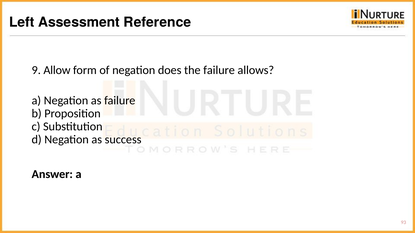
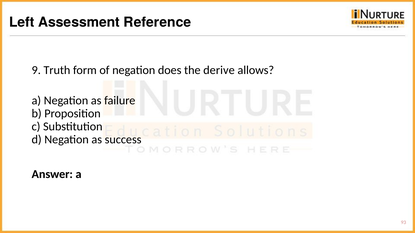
Allow: Allow -> Truth
the failure: failure -> derive
